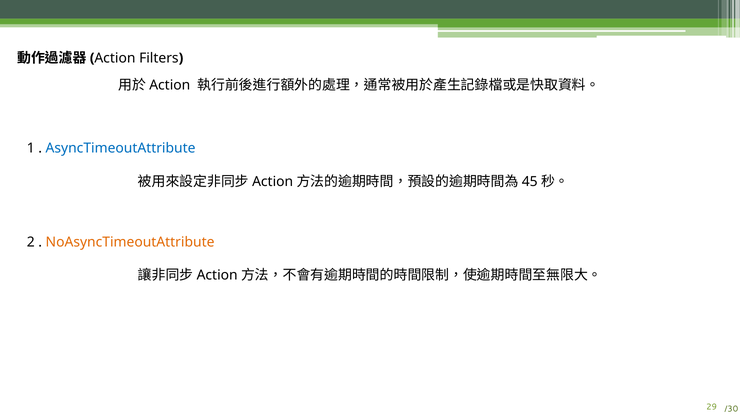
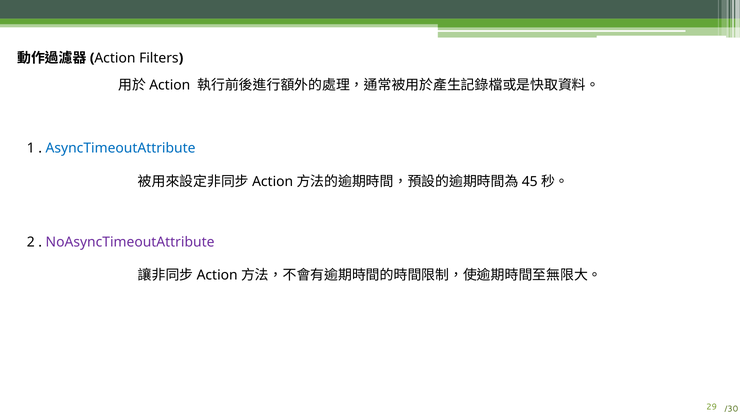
NoAsyncTimeoutAttribute colour: orange -> purple
